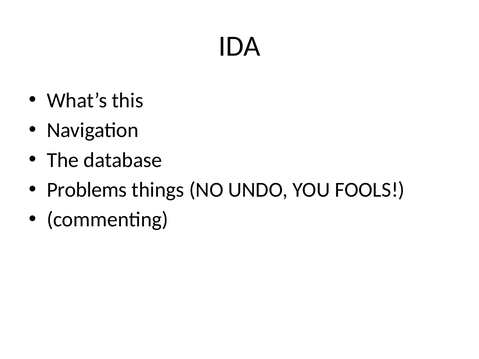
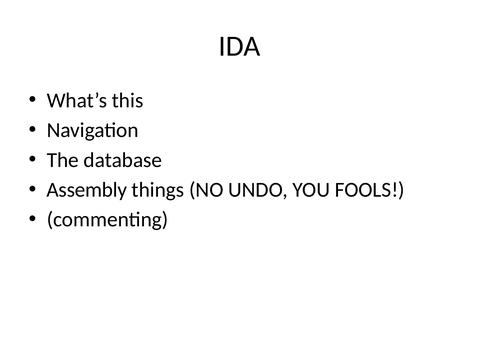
Problems: Problems -> Assembly
